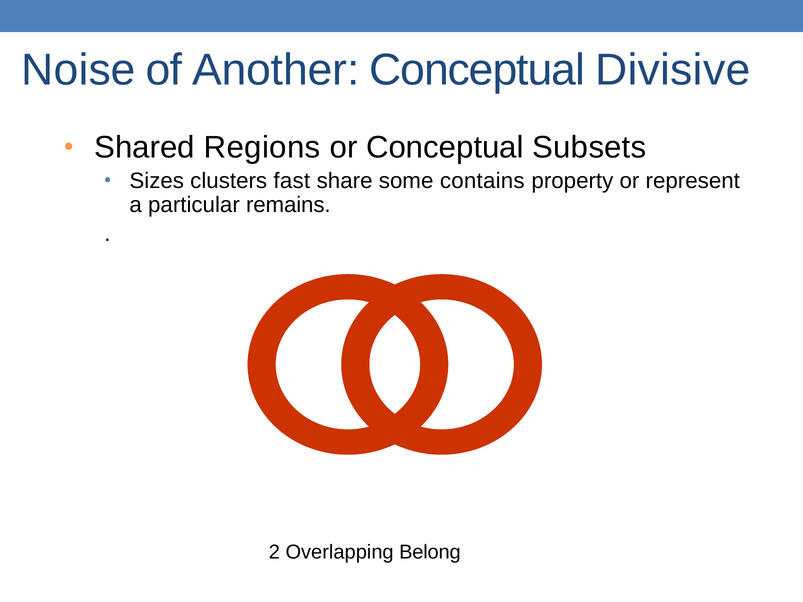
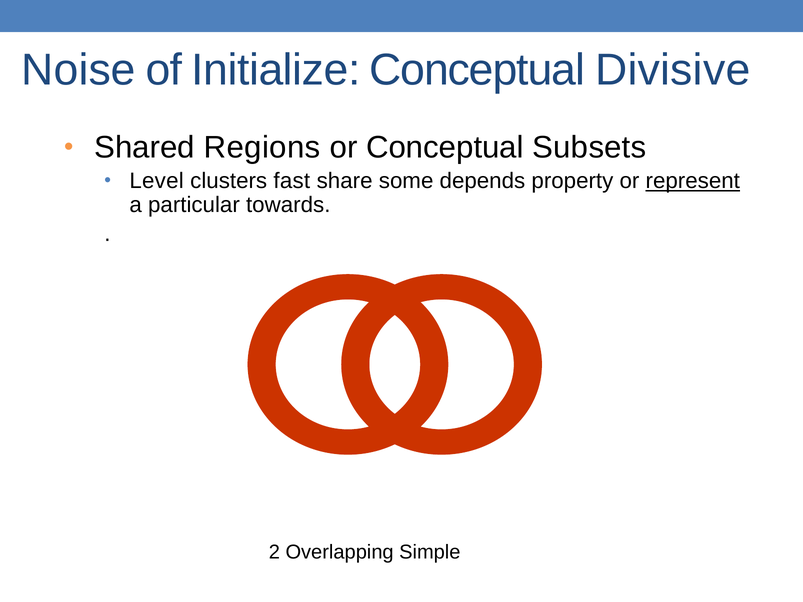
Another: Another -> Initialize
Sizes: Sizes -> Level
contains: contains -> depends
represent underline: none -> present
remains: remains -> towards
Belong: Belong -> Simple
